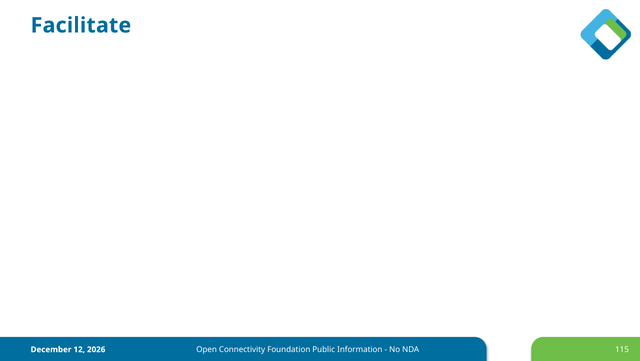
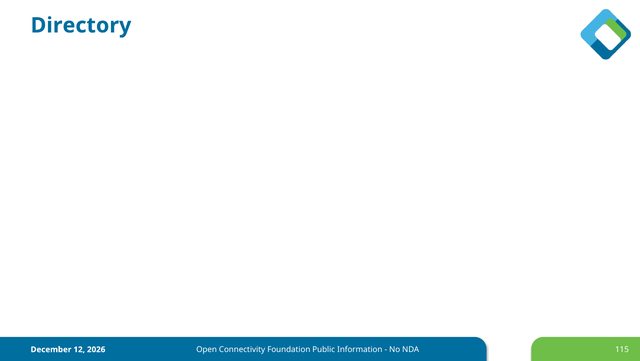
Facilitate: Facilitate -> Directory
